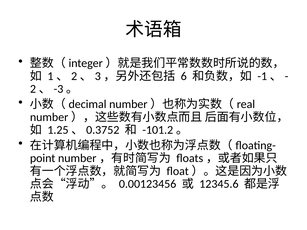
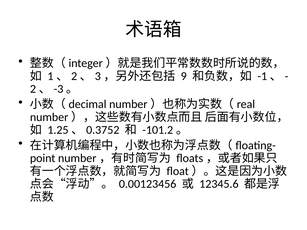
6: 6 -> 9
